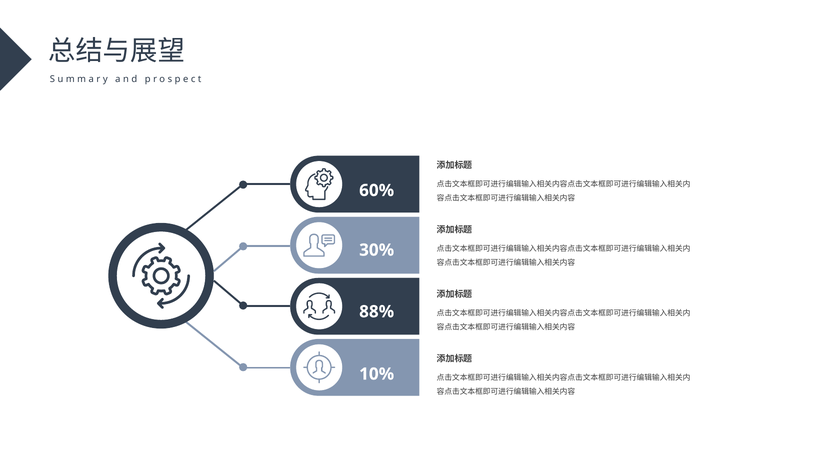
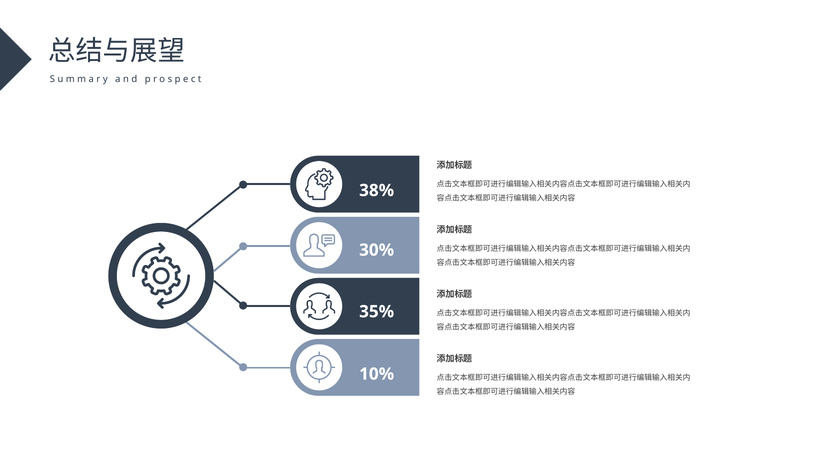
60%: 60% -> 38%
88%: 88% -> 35%
